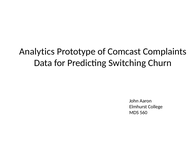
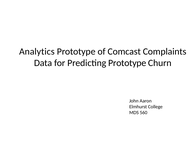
Predicting Switching: Switching -> Prototype
